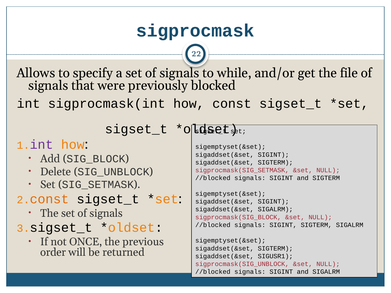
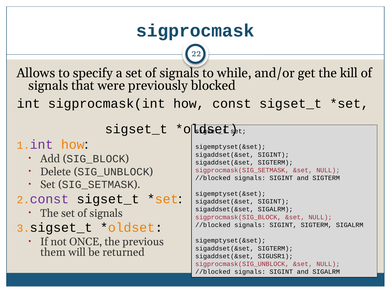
file: file -> kill
const at (49, 199) colour: orange -> purple
order: order -> them
